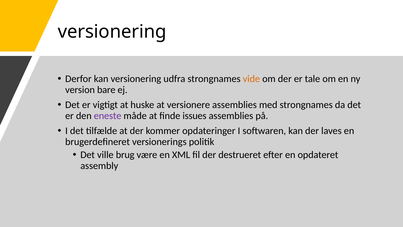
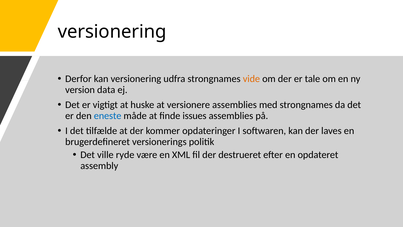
bare: bare -> data
eneste colour: purple -> blue
brug: brug -> ryde
